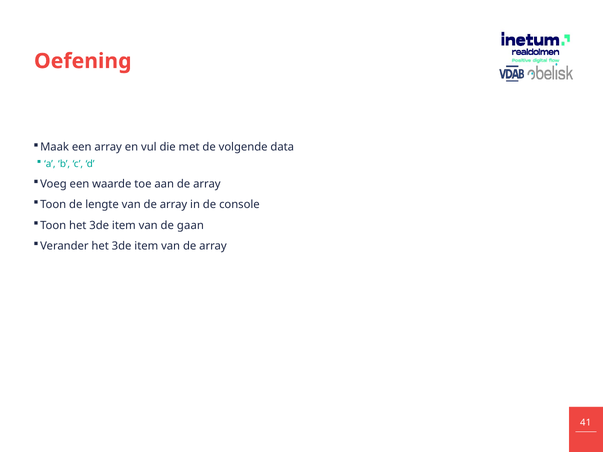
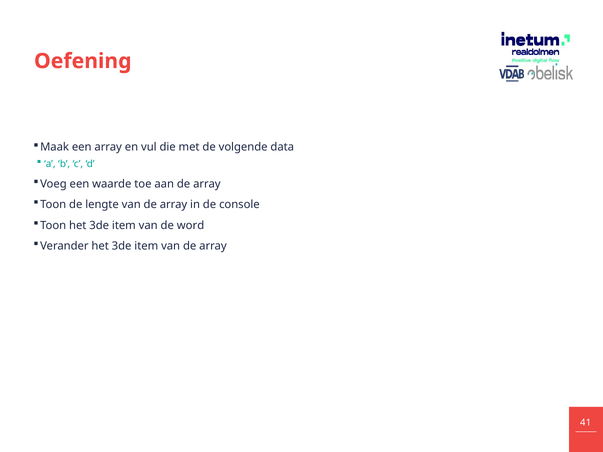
gaan: gaan -> word
